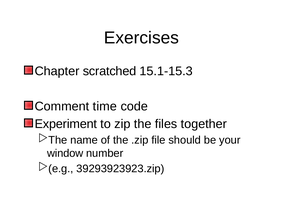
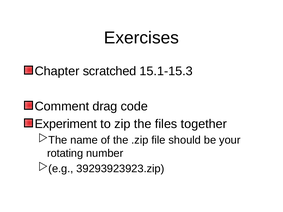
time: time -> drag
window: window -> rotating
